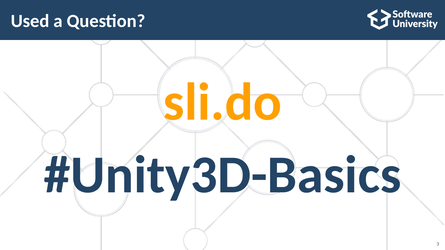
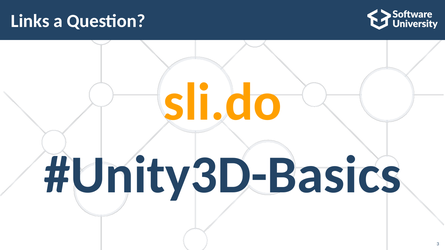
Used: Used -> Links
